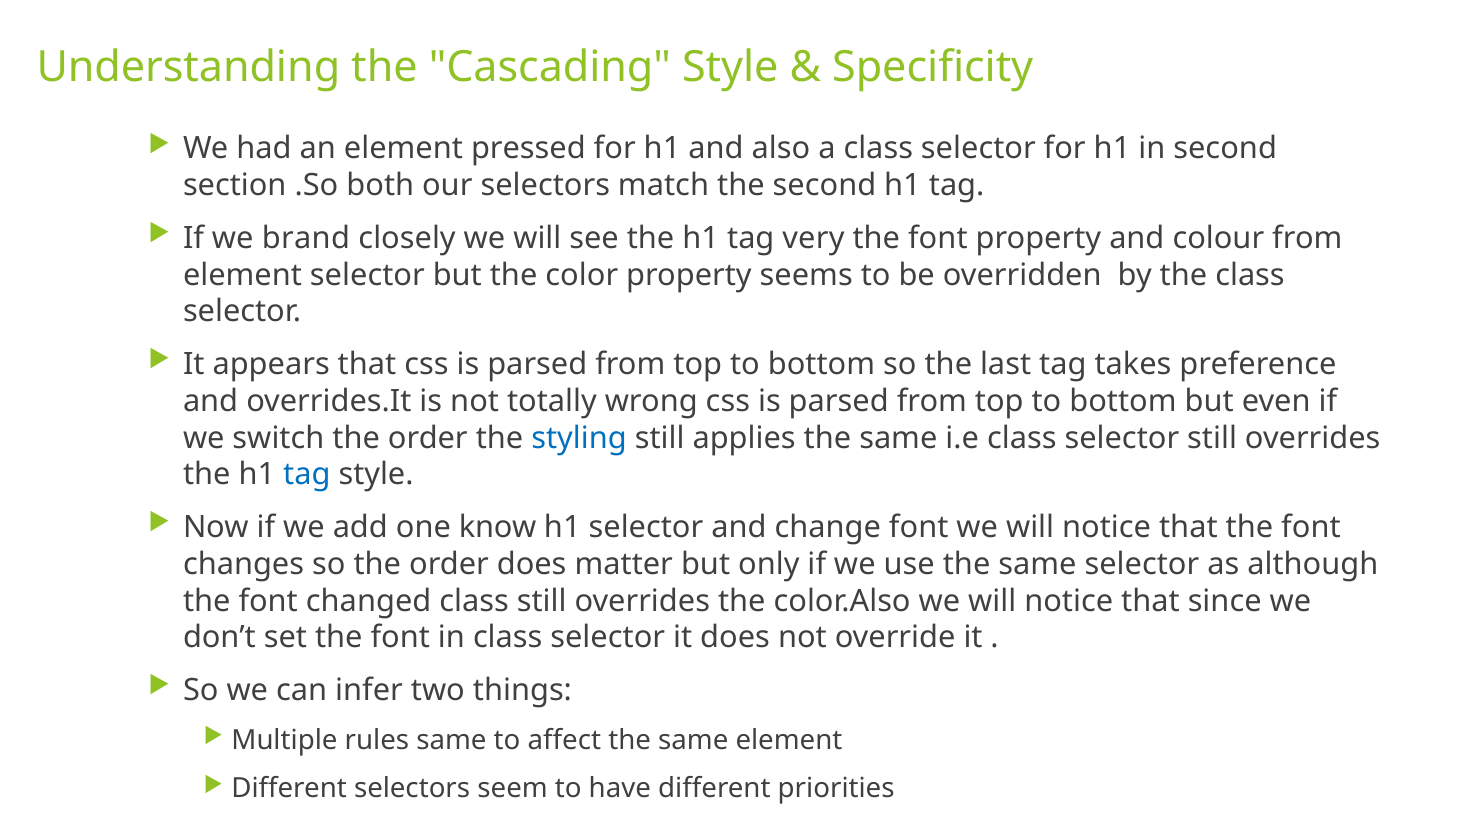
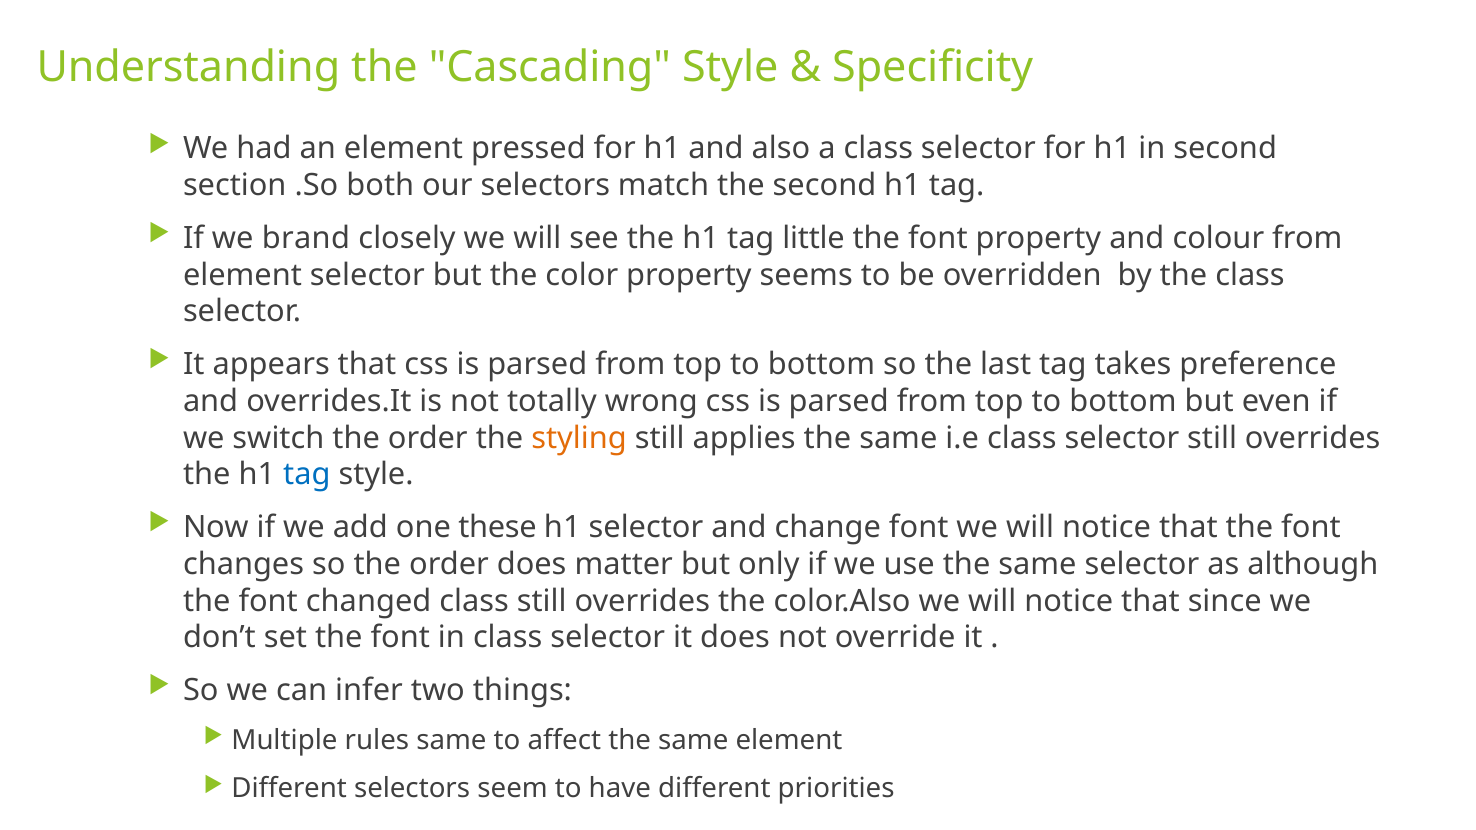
very: very -> little
styling colour: blue -> orange
know: know -> these
